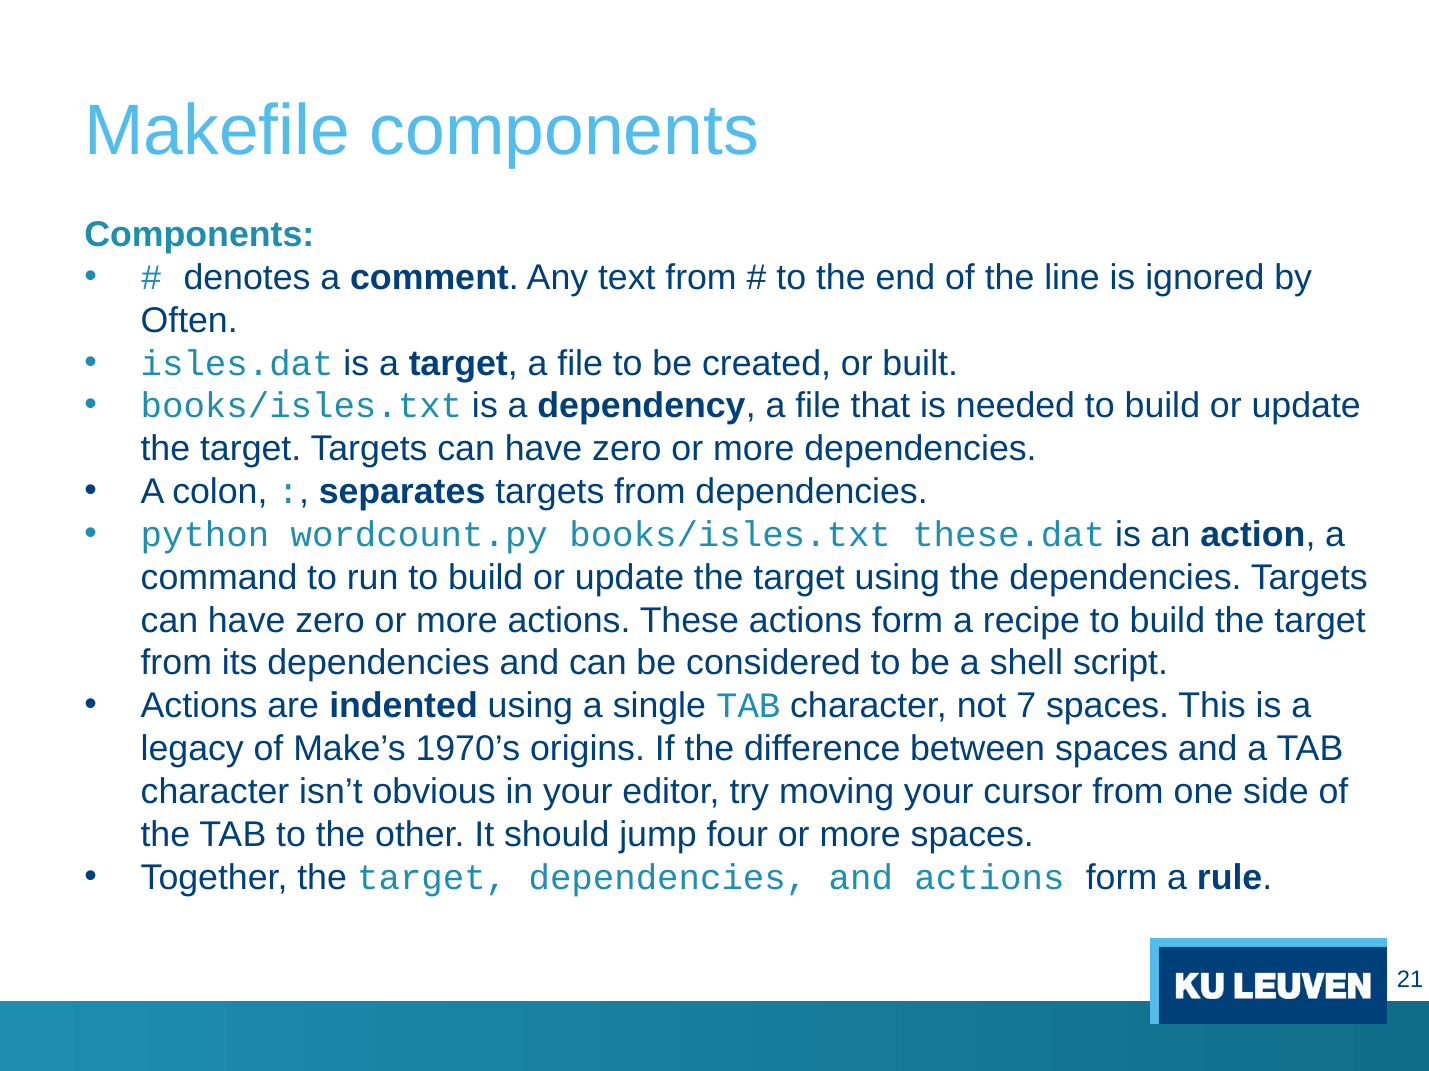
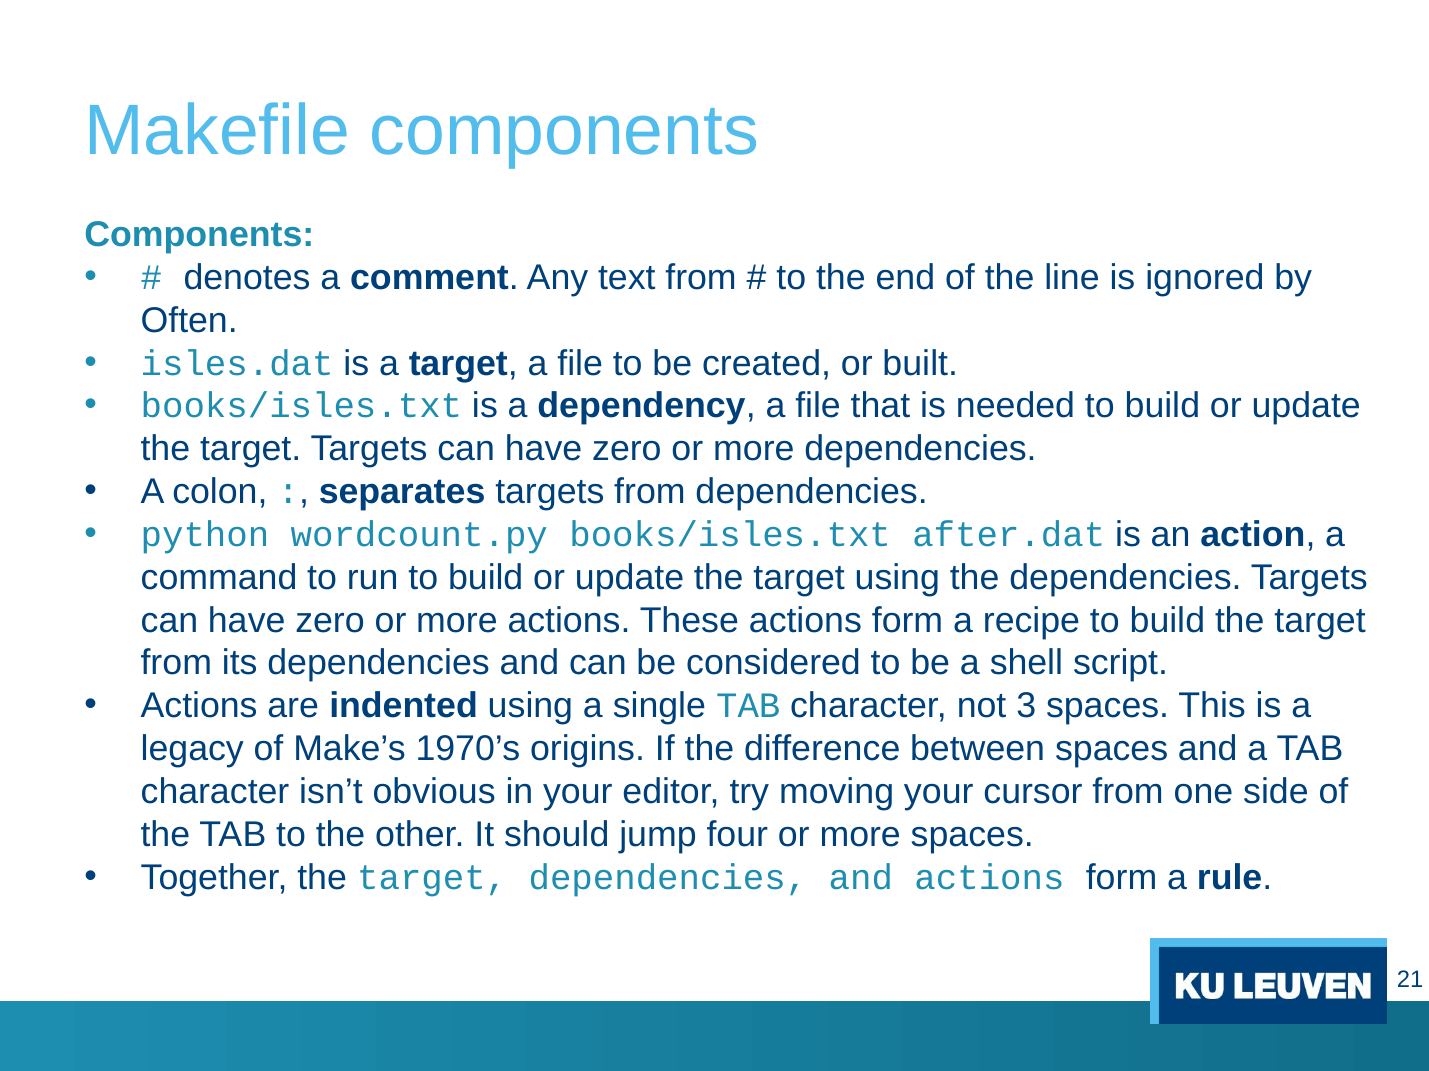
these.dat: these.dat -> after.dat
7: 7 -> 3
